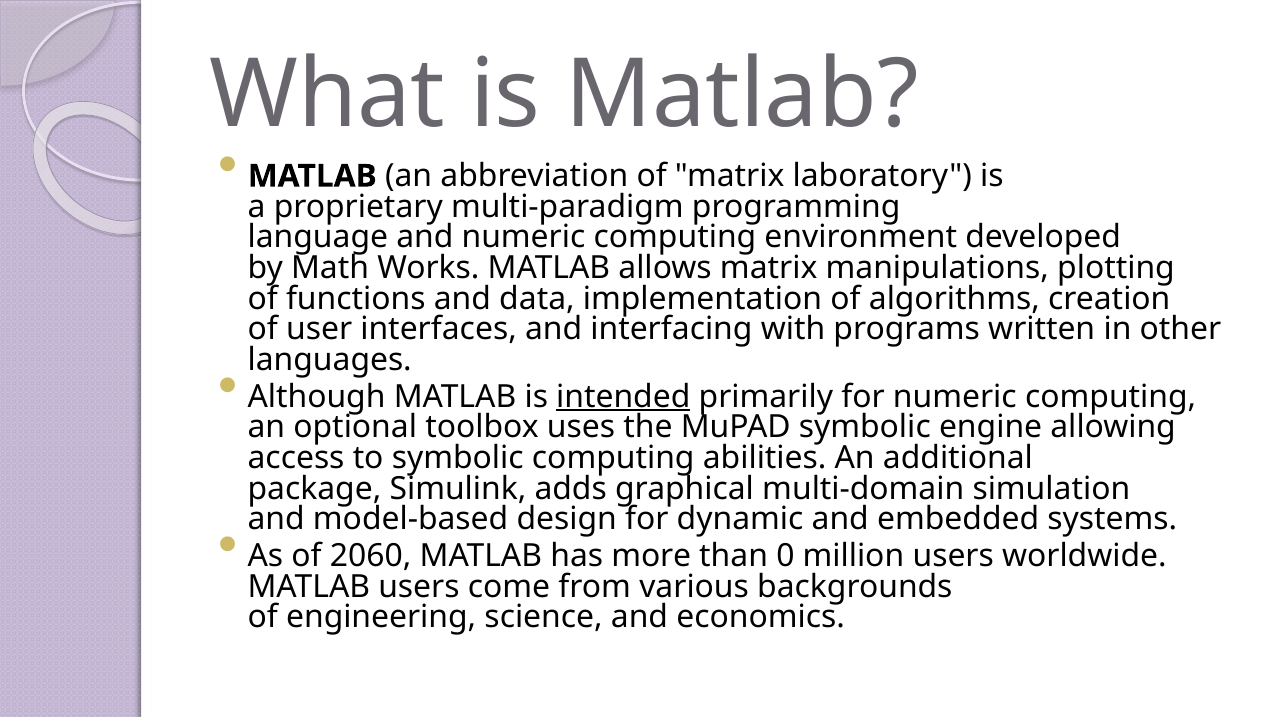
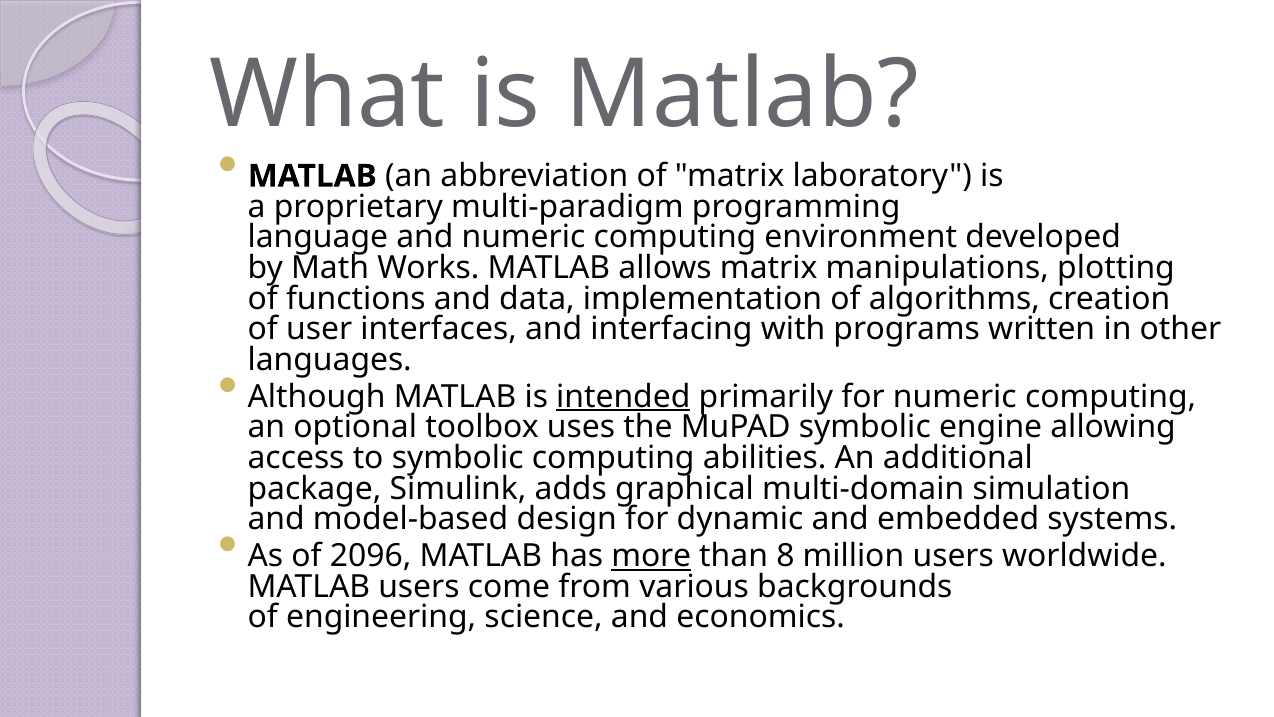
2060: 2060 -> 2096
more underline: none -> present
0: 0 -> 8
